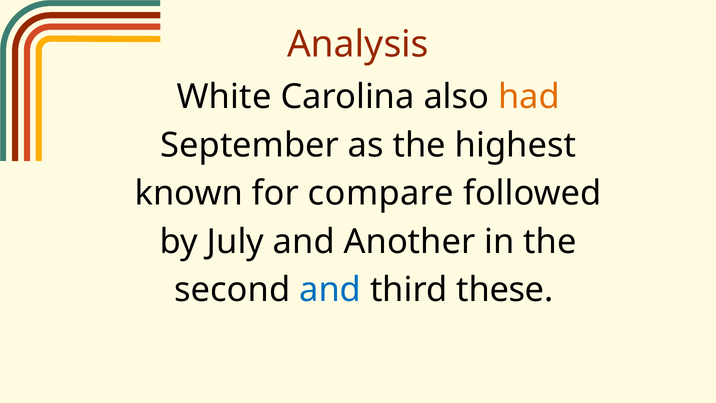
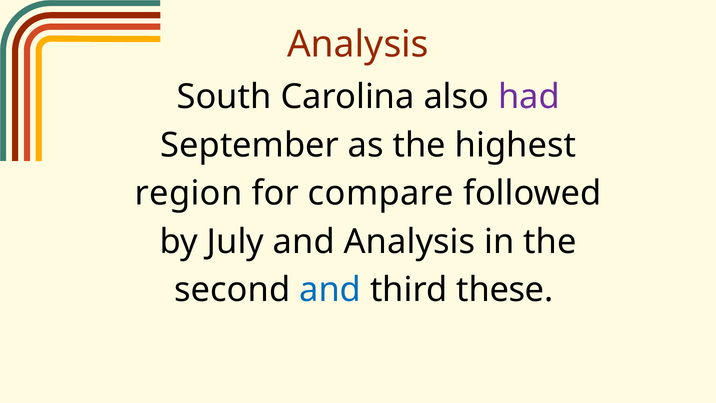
White: White -> South
had colour: orange -> purple
known: known -> region
and Another: Another -> Analysis
